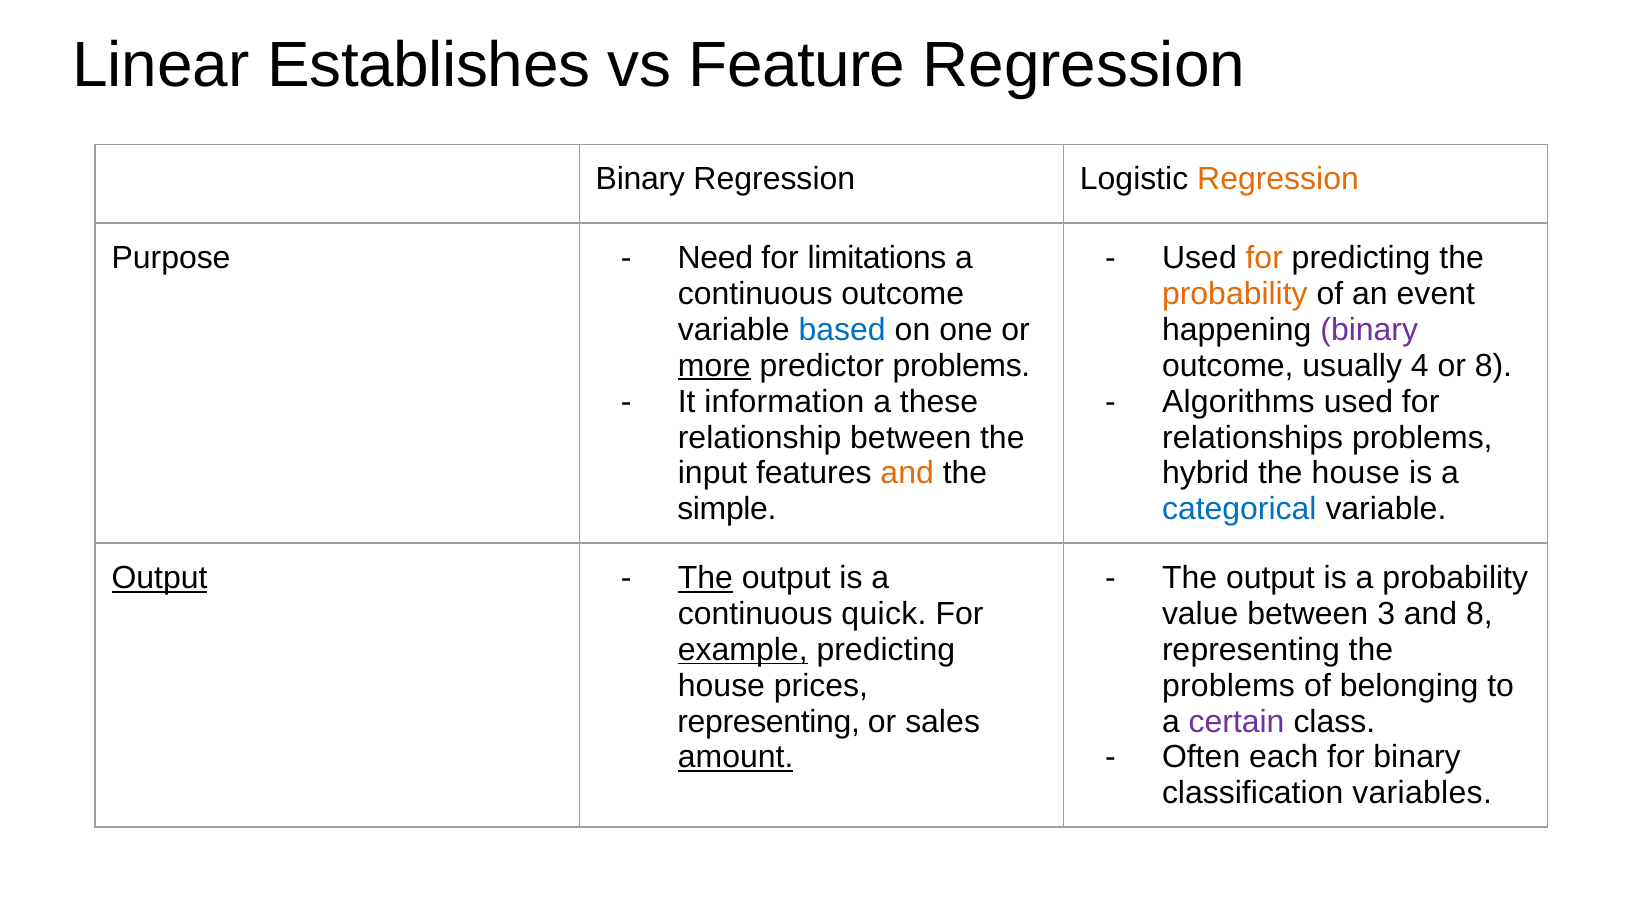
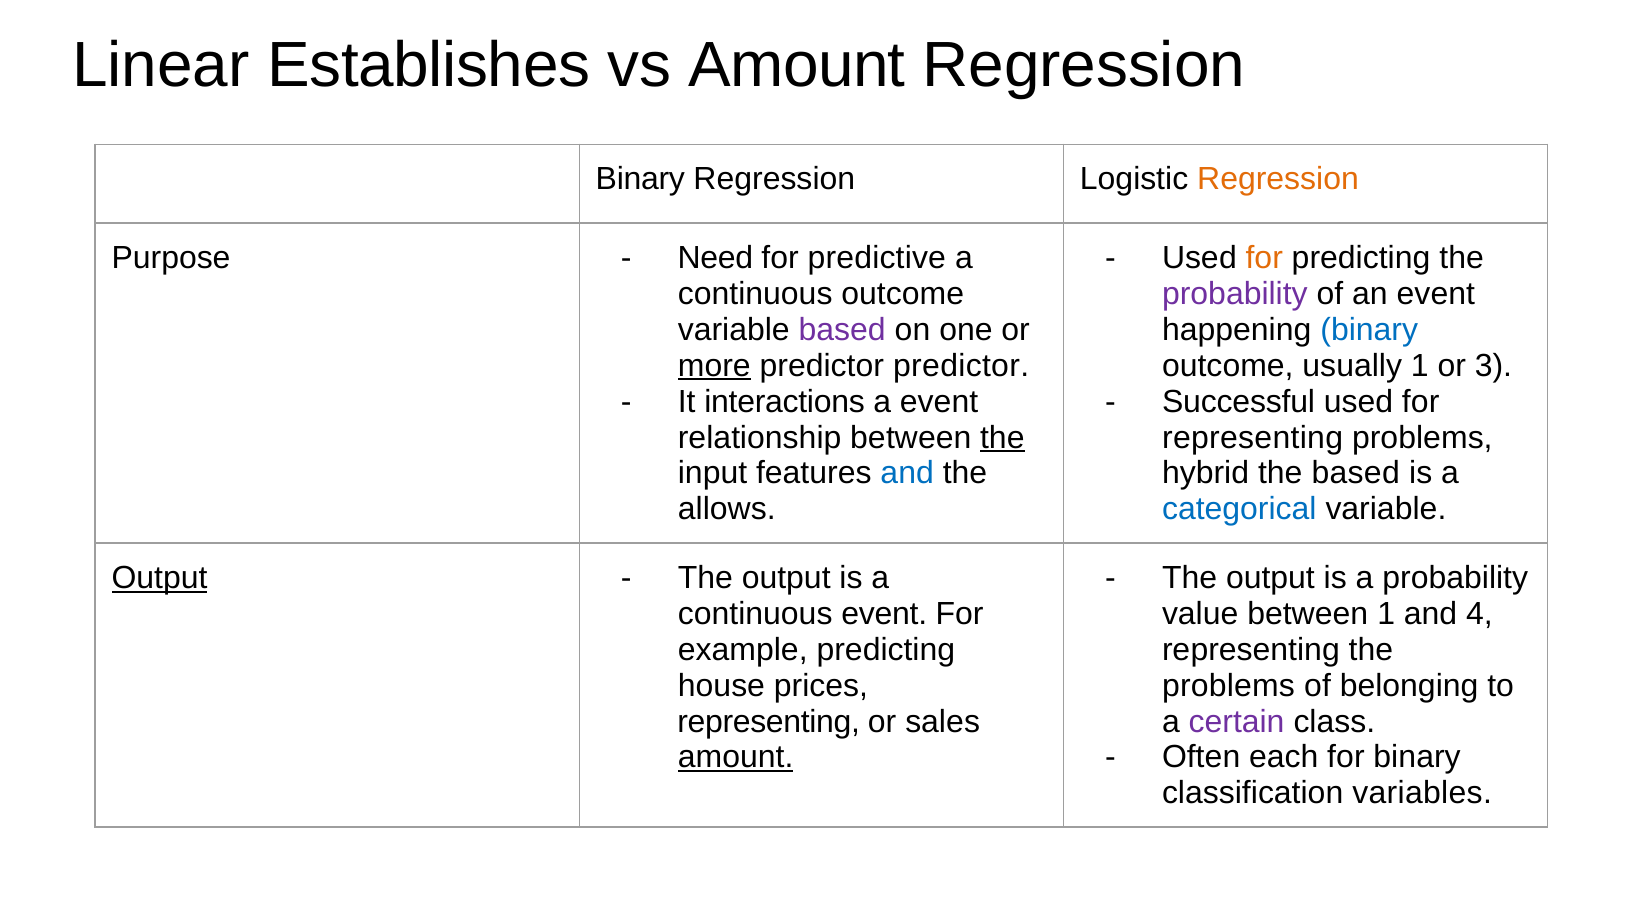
vs Feature: Feature -> Amount
limitations: limitations -> predictive
probability at (1235, 294) colour: orange -> purple
based at (842, 330) colour: blue -> purple
binary at (1369, 330) colour: purple -> blue
predictor problems: problems -> predictor
usually 4: 4 -> 1
or 8: 8 -> 3
information: information -> interactions
a these: these -> event
Algorithms: Algorithms -> Successful
the at (1002, 438) underline: none -> present
relationships at (1253, 438): relationships -> representing
and at (907, 473) colour: orange -> blue
the house: house -> based
simple: simple -> allows
The at (705, 578) underline: present -> none
continuous quick: quick -> event
between 3: 3 -> 1
and 8: 8 -> 4
example underline: present -> none
